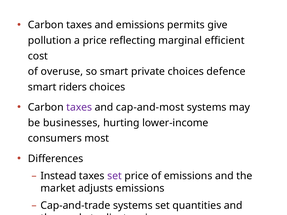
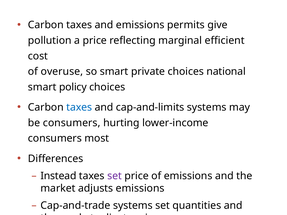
defence: defence -> national
riders: riders -> policy
taxes at (79, 107) colour: purple -> blue
cap-and-most: cap-and-most -> cap-and-limits
be businesses: businesses -> consumers
